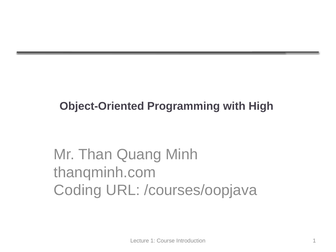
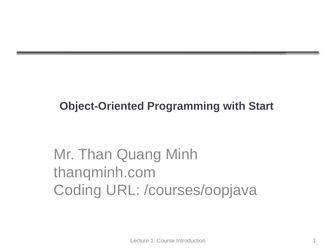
High: High -> Start
